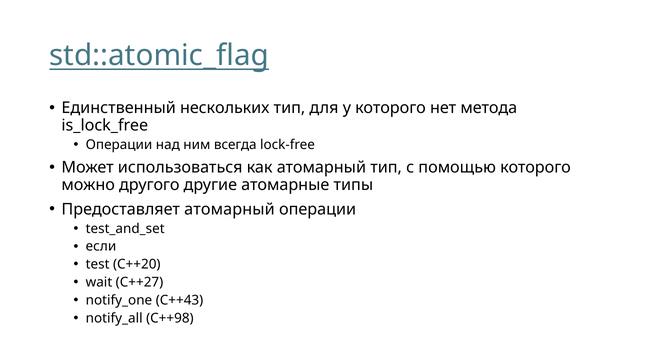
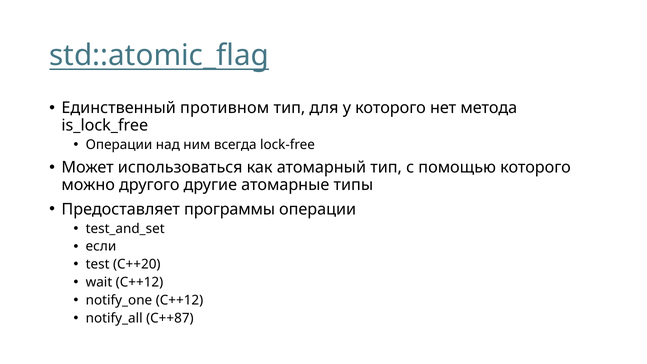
нескольких: нескольких -> противном
Предоставляет атомарный: атомарный -> программы
wait C++27: C++27 -> C++12
notify_one C++43: C++43 -> C++12
C++98: C++98 -> C++87
